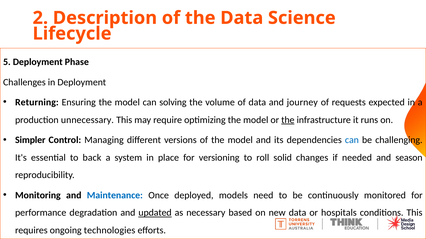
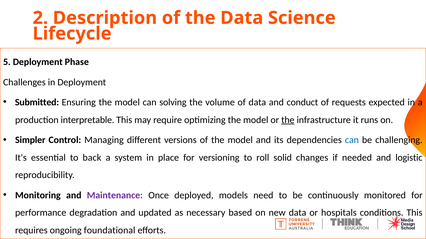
Returning: Returning -> Submitted
journey: journey -> conduct
unnecessary: unnecessary -> interpretable
season: season -> logistic
Maintenance colour: blue -> purple
updated underline: present -> none
technologies: technologies -> foundational
